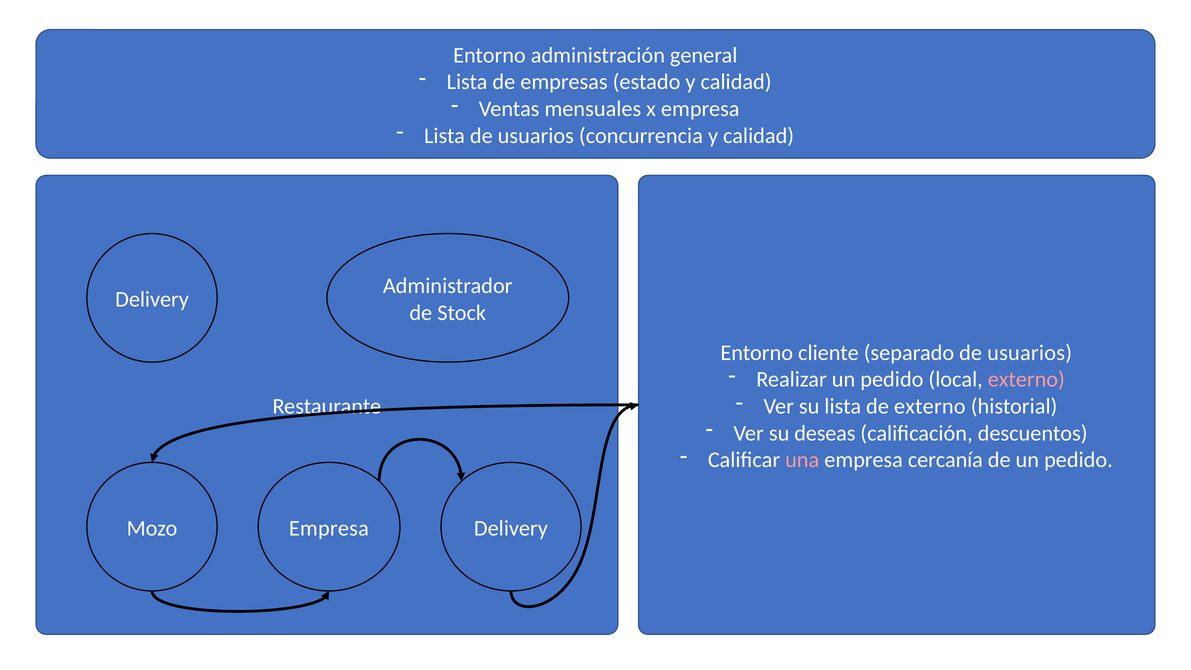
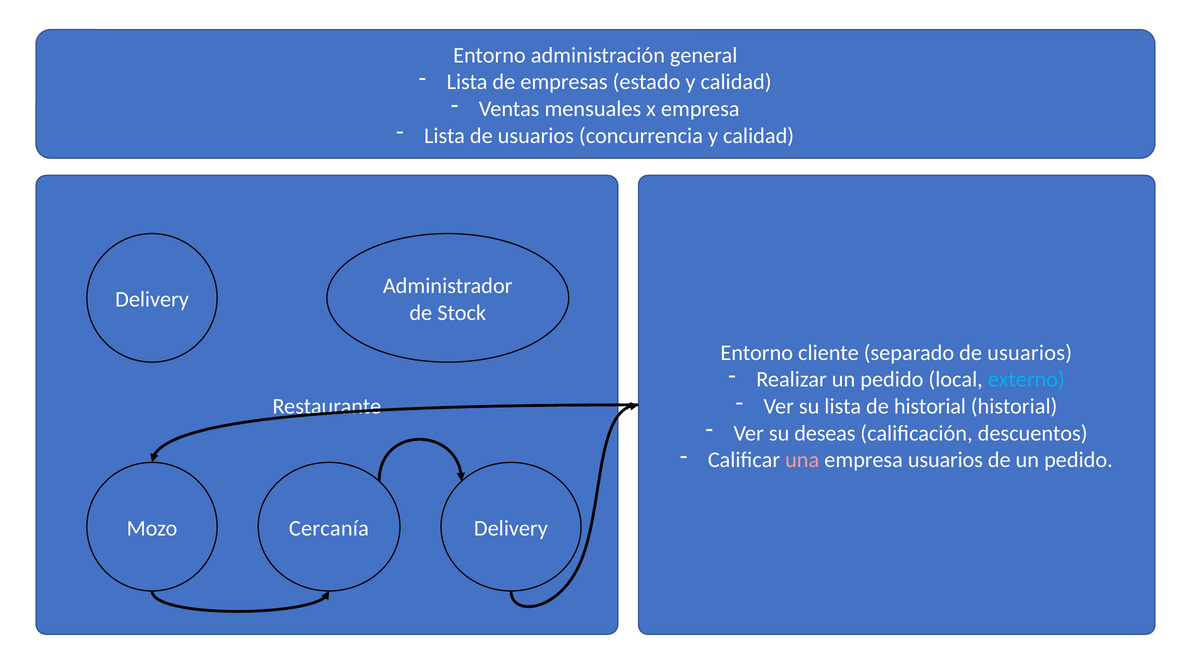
externo at (1026, 380) colour: pink -> light blue
de externo: externo -> historial
empresa cercanía: cercanía -> usuarios
Mozo Empresa: Empresa -> Cercanía
